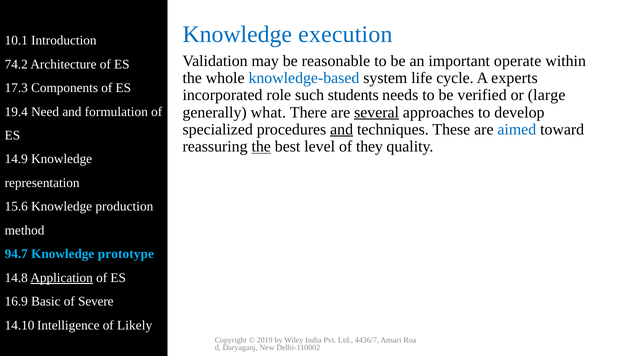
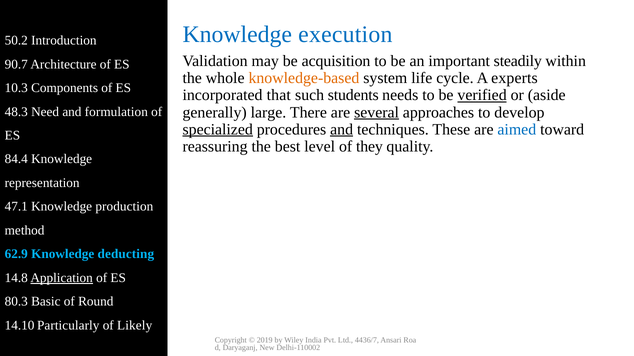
10.1: 10.1 -> 50.2
reasonable: reasonable -> acquisition
operate: operate -> steadily
74.2: 74.2 -> 90.7
knowledge-based colour: blue -> orange
17.3: 17.3 -> 10.3
role: role -> that
verified underline: none -> present
large: large -> aside
what: what -> large
19.4: 19.4 -> 48.3
specialized underline: none -> present
the at (261, 147) underline: present -> none
14.9: 14.9 -> 84.4
15.6: 15.6 -> 47.1
94.7: 94.7 -> 62.9
prototype: prototype -> deducting
16.9: 16.9 -> 80.3
Severe: Severe -> Round
Intelligence: Intelligence -> Particularly
